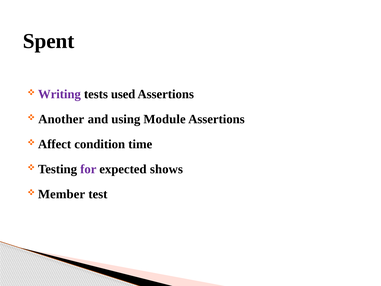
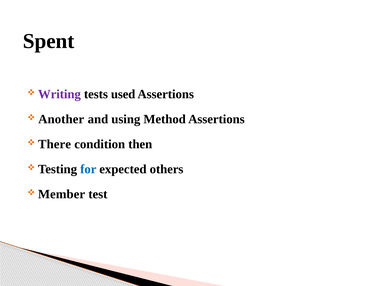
Module: Module -> Method
Affect: Affect -> There
time: time -> then
for colour: purple -> blue
shows: shows -> others
